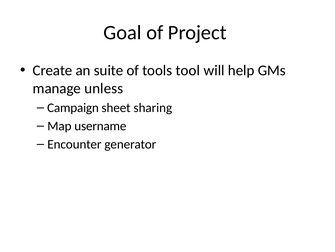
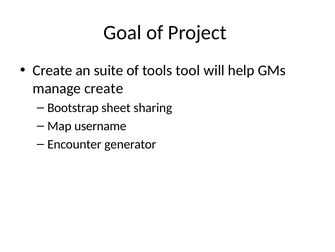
manage unless: unless -> create
Campaign: Campaign -> Bootstrap
